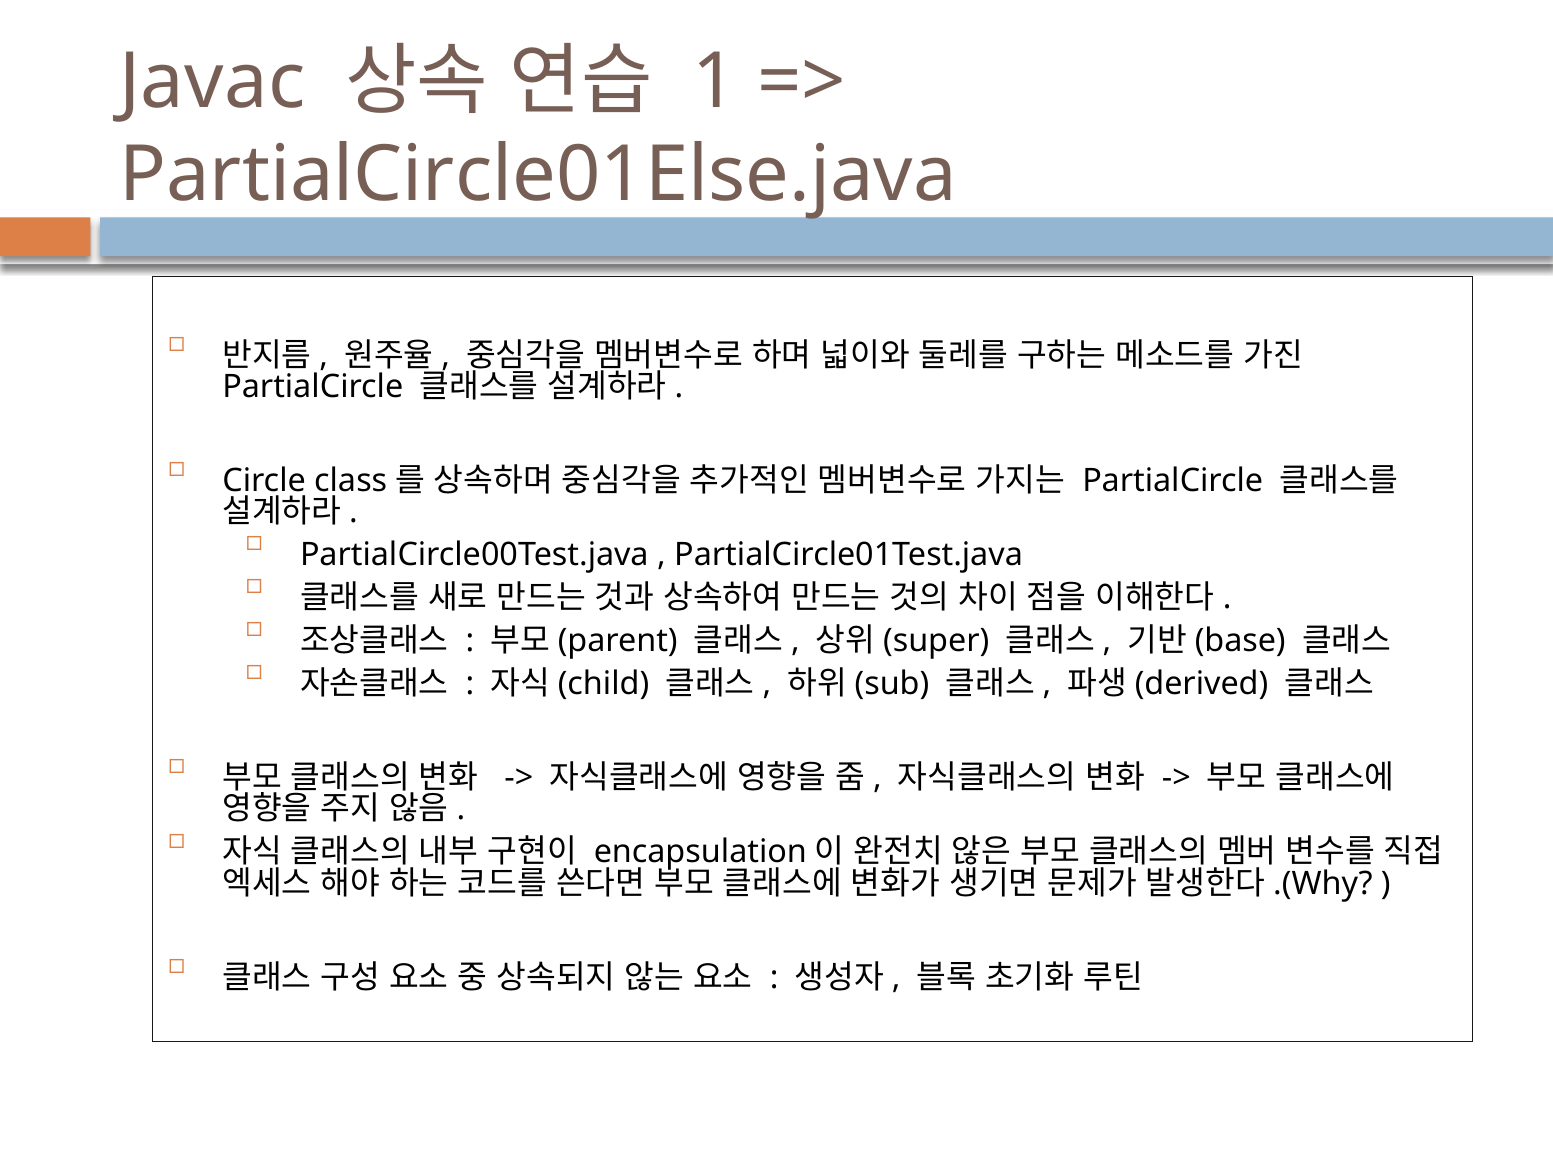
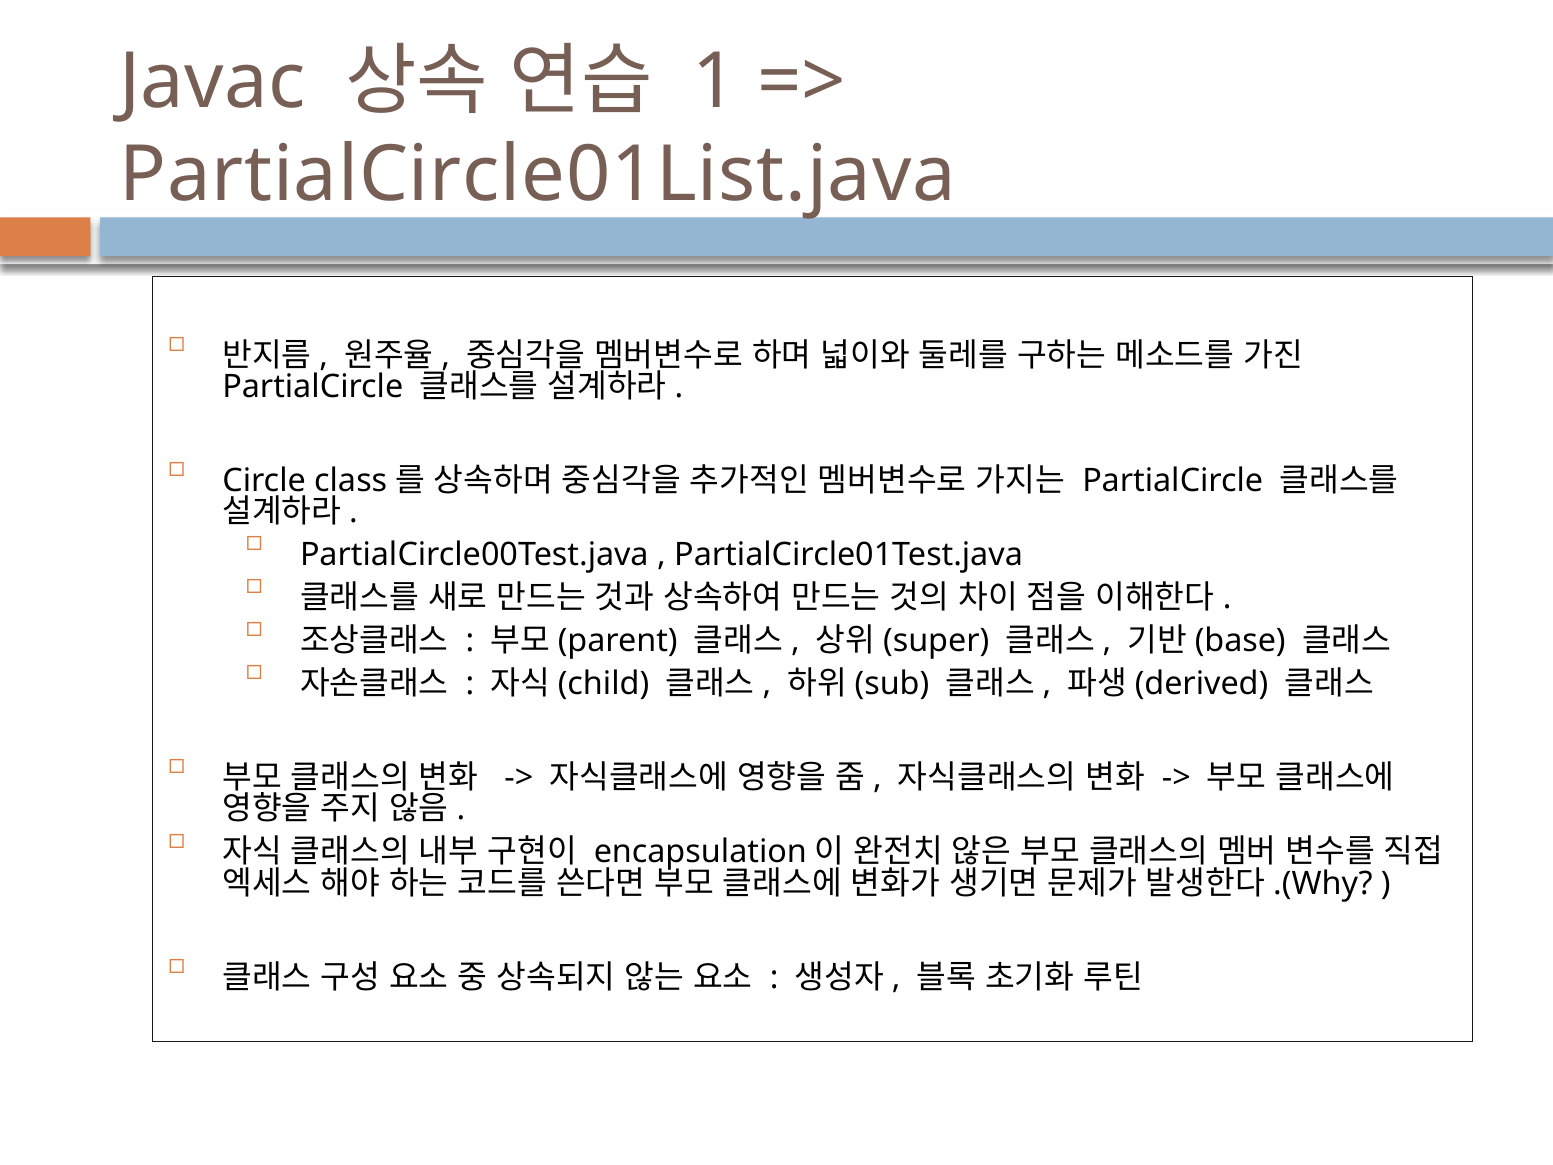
PartialCircle01Else.java: PartialCircle01Else.java -> PartialCircle01List.java
